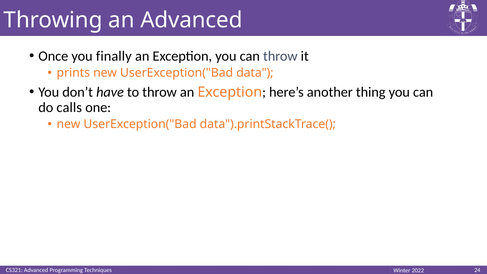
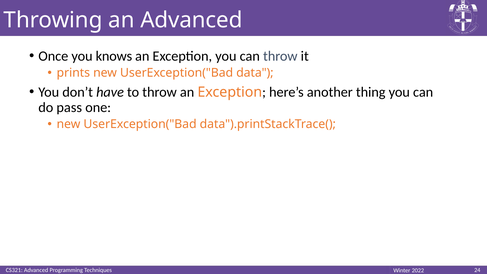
finally: finally -> knows
calls: calls -> pass
